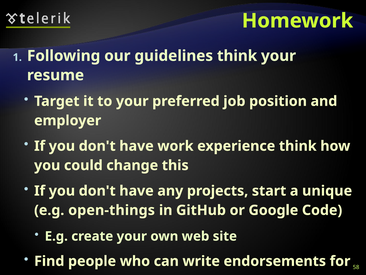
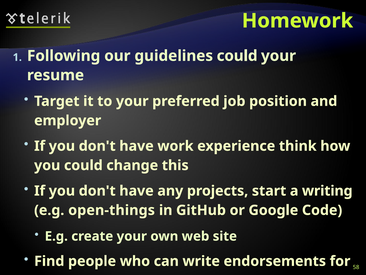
guidelines think: think -> could
unique: unique -> writing
